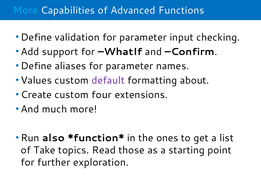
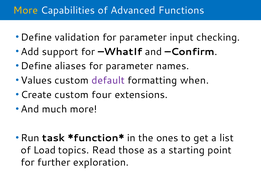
More at (26, 10) colour: light blue -> yellow
about: about -> when
also: also -> task
Take: Take -> Load
